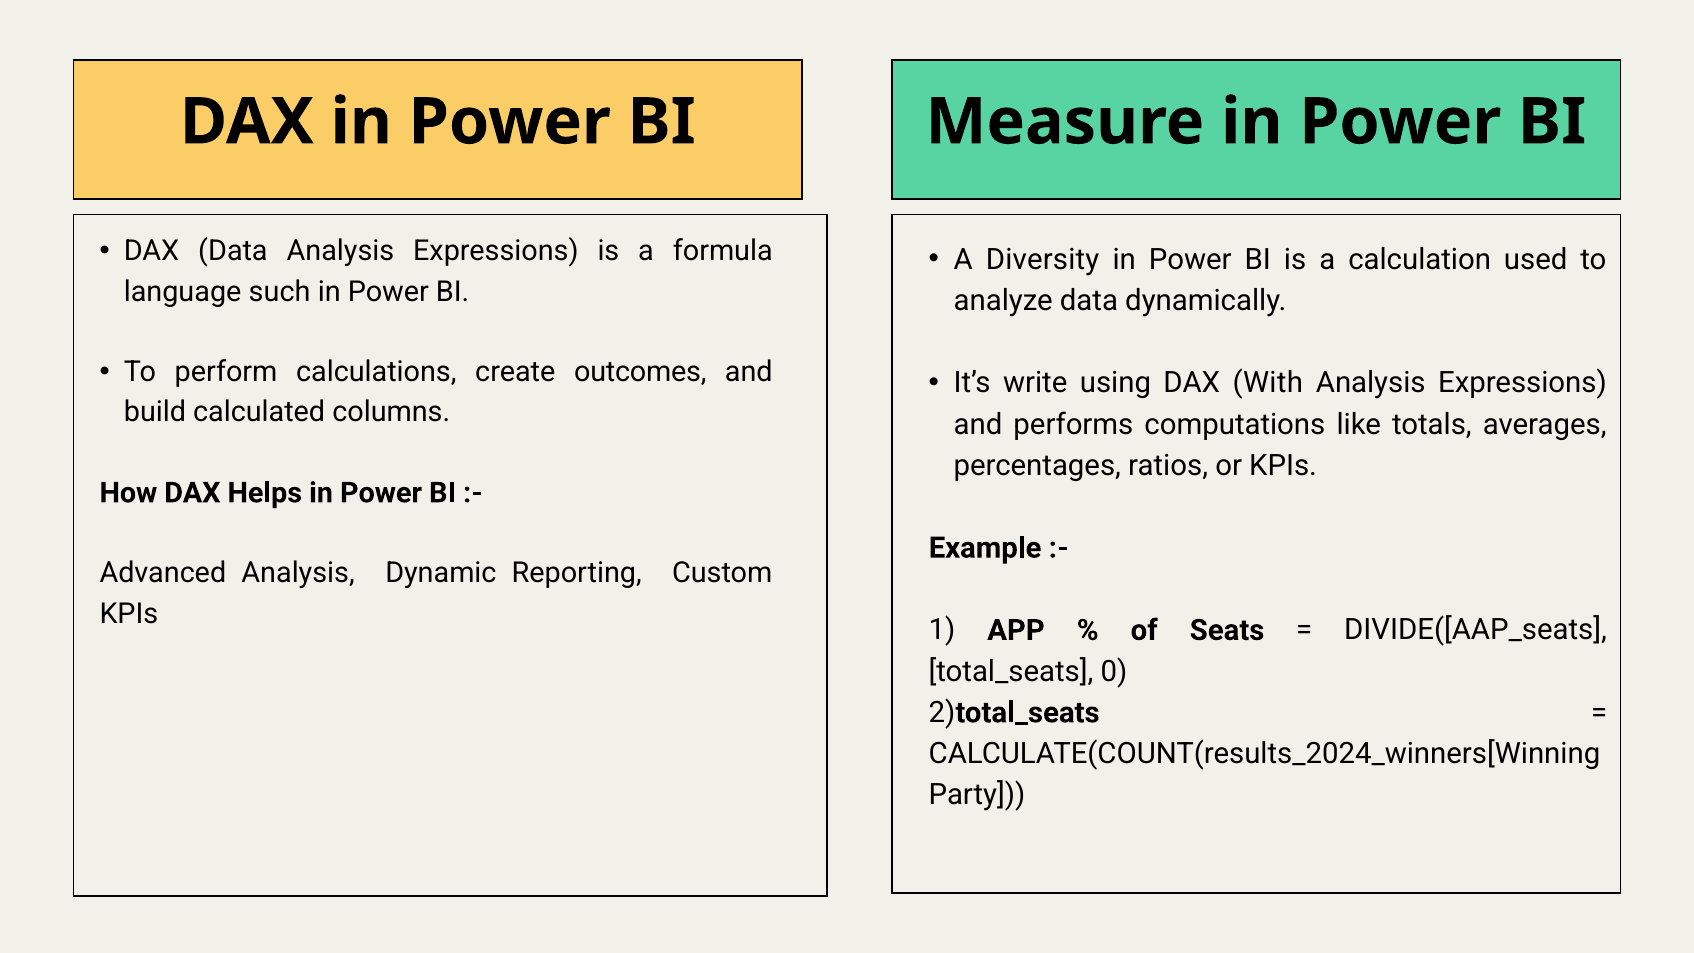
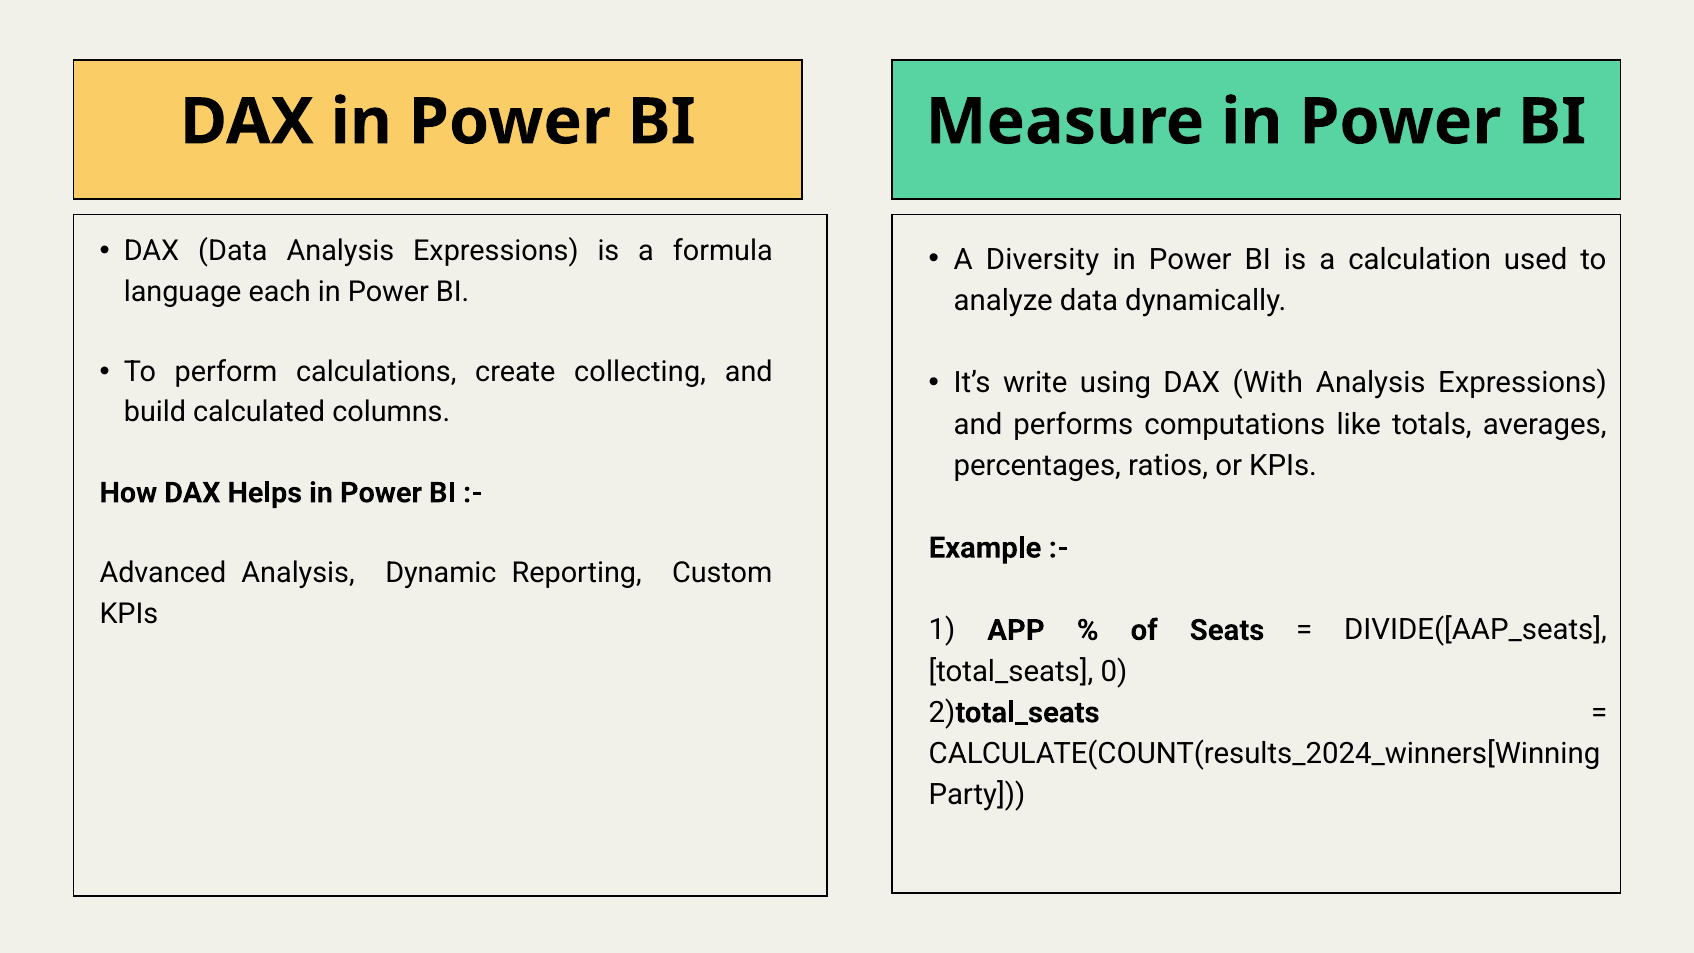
such: such -> each
outcomes: outcomes -> collecting
